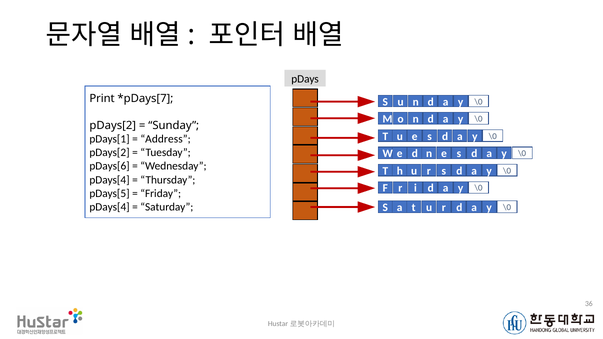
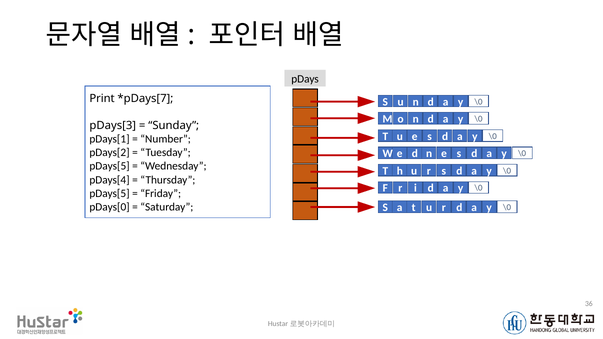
pDays[2 at (113, 126): pDays[2 -> pDays[3
Address: Address -> Number
pDays[6 at (110, 166): pDays[6 -> pDays[5
pDays[4 at (110, 207): pDays[4 -> pDays[0
